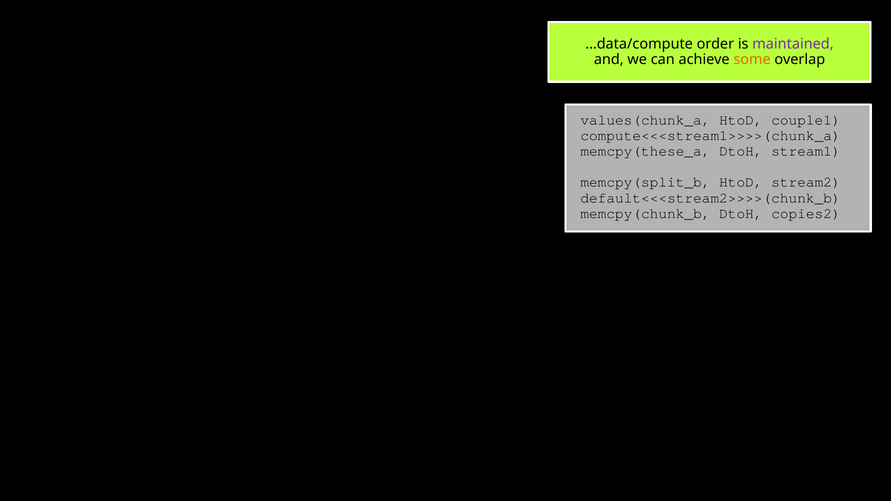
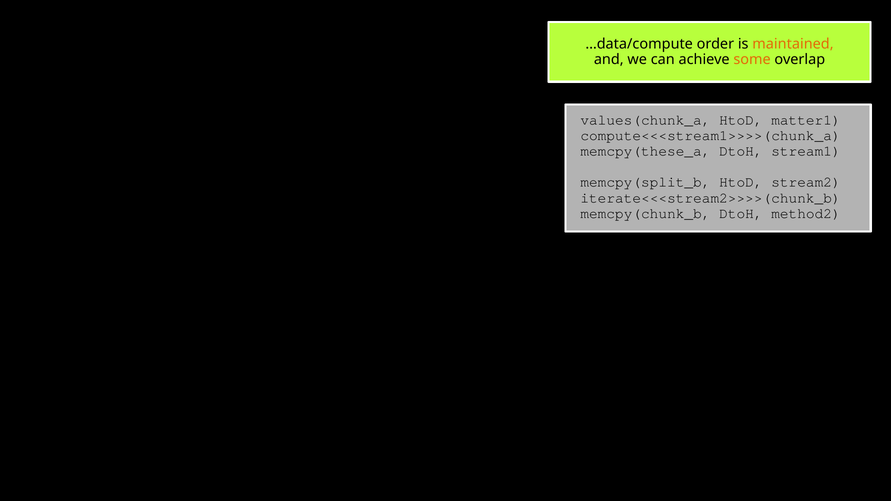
maintained colour: purple -> orange
couple1: couple1 -> matter1
default<<<stream2>>>>(chunk_b: default<<<stream2>>>>(chunk_b -> iterate<<<stream2>>>>(chunk_b
copies2: copies2 -> method2
